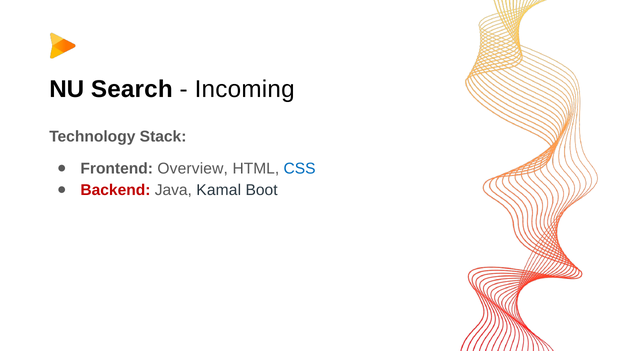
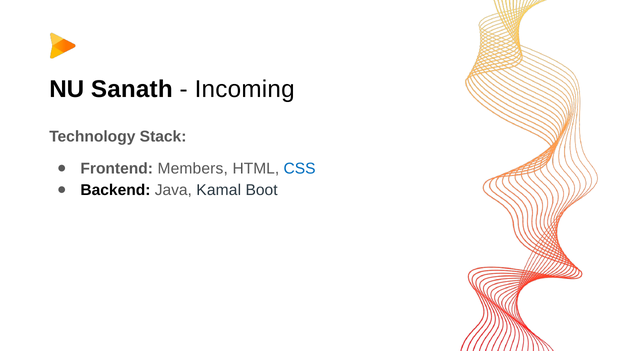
Search: Search -> Sanath
Overview: Overview -> Members
Backend colour: red -> black
